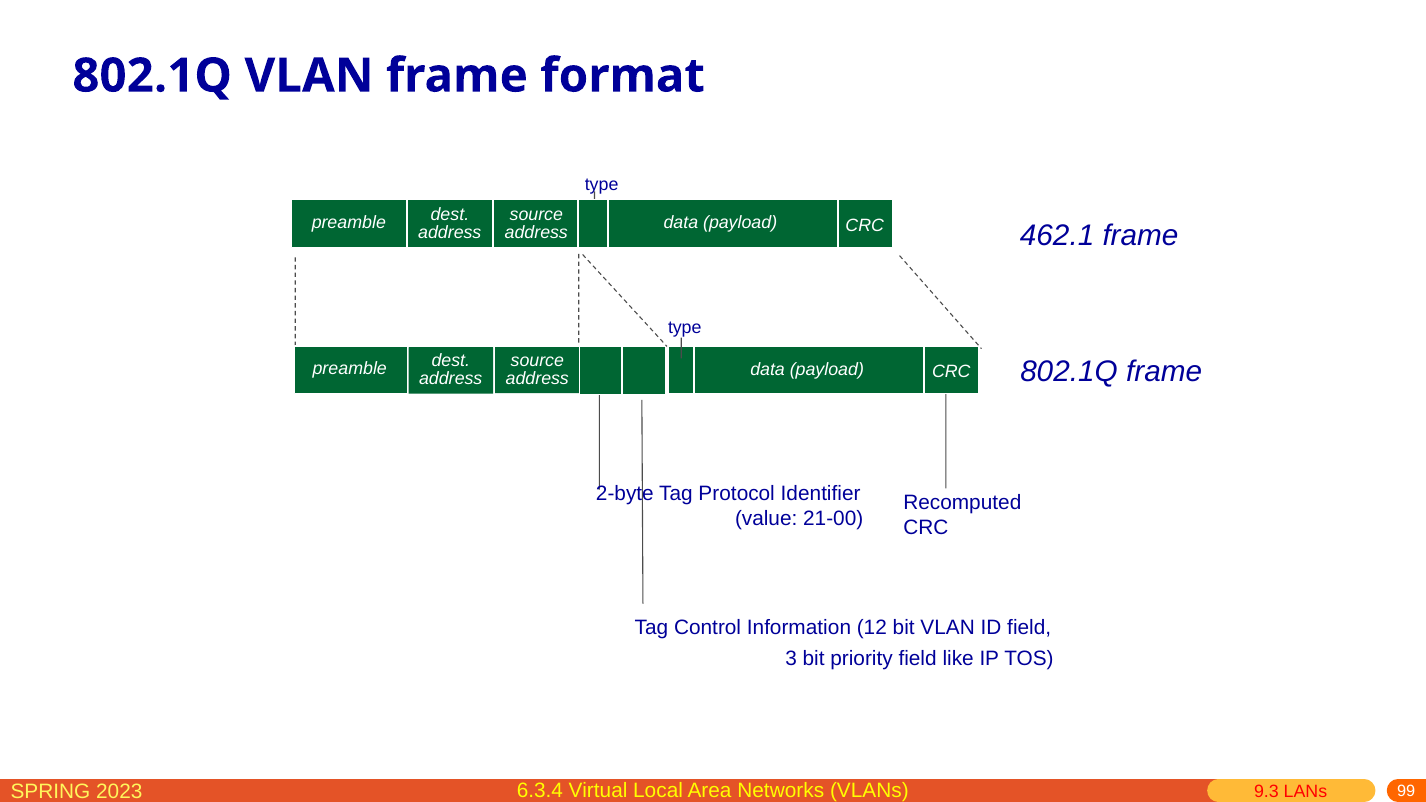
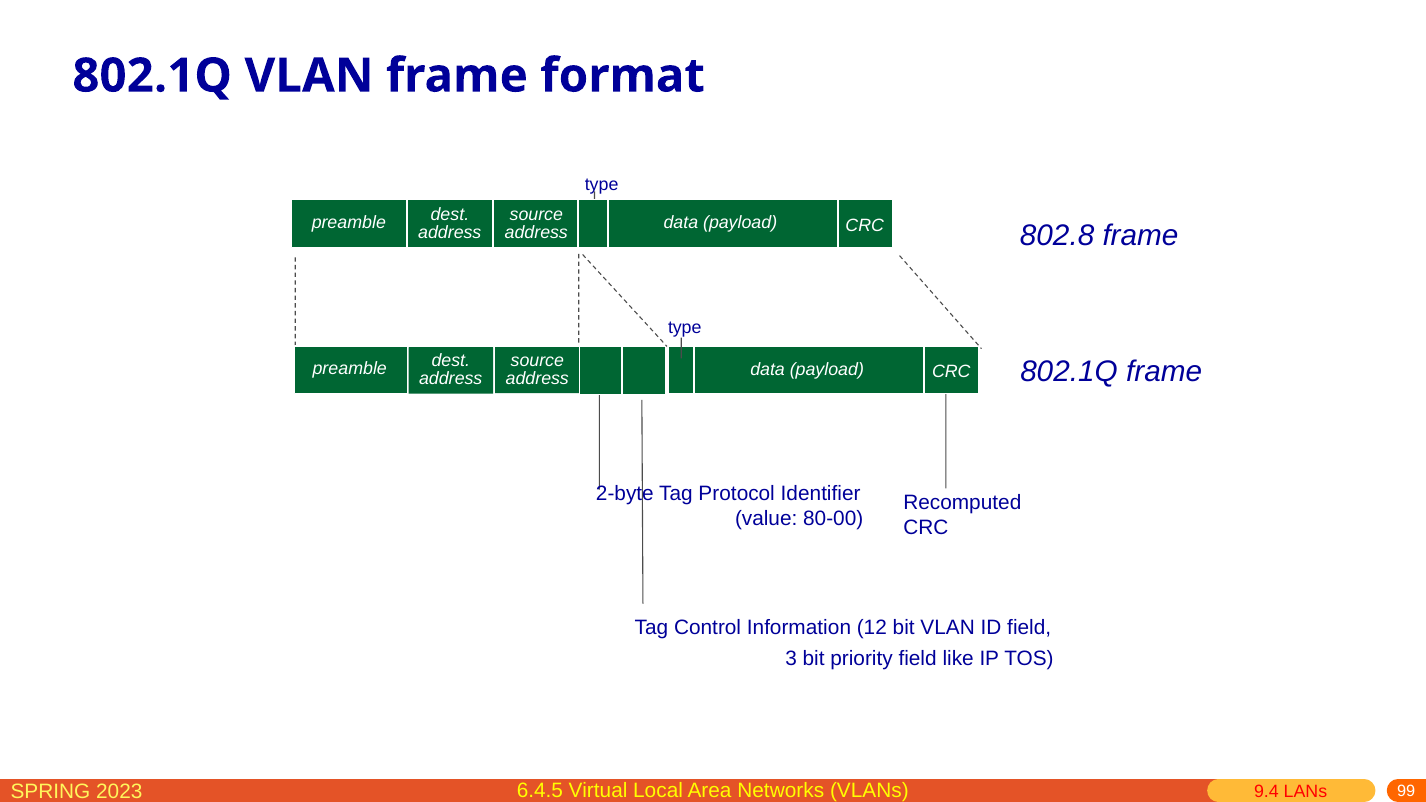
462.1: 462.1 -> 802.8
21-00: 21-00 -> 80-00
6.3.4: 6.3.4 -> 6.4.5
9.3: 9.3 -> 9.4
